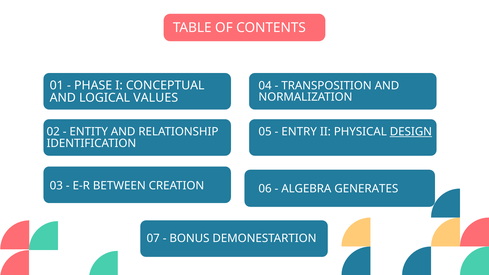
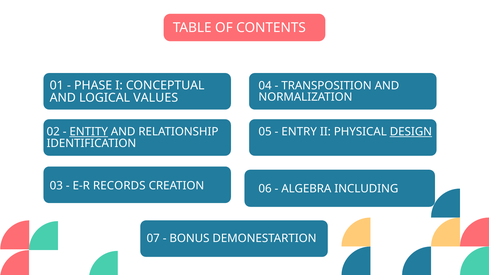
ENTITY underline: none -> present
BETWEEN: BETWEEN -> RECORDS
GENERATES: GENERATES -> INCLUDING
